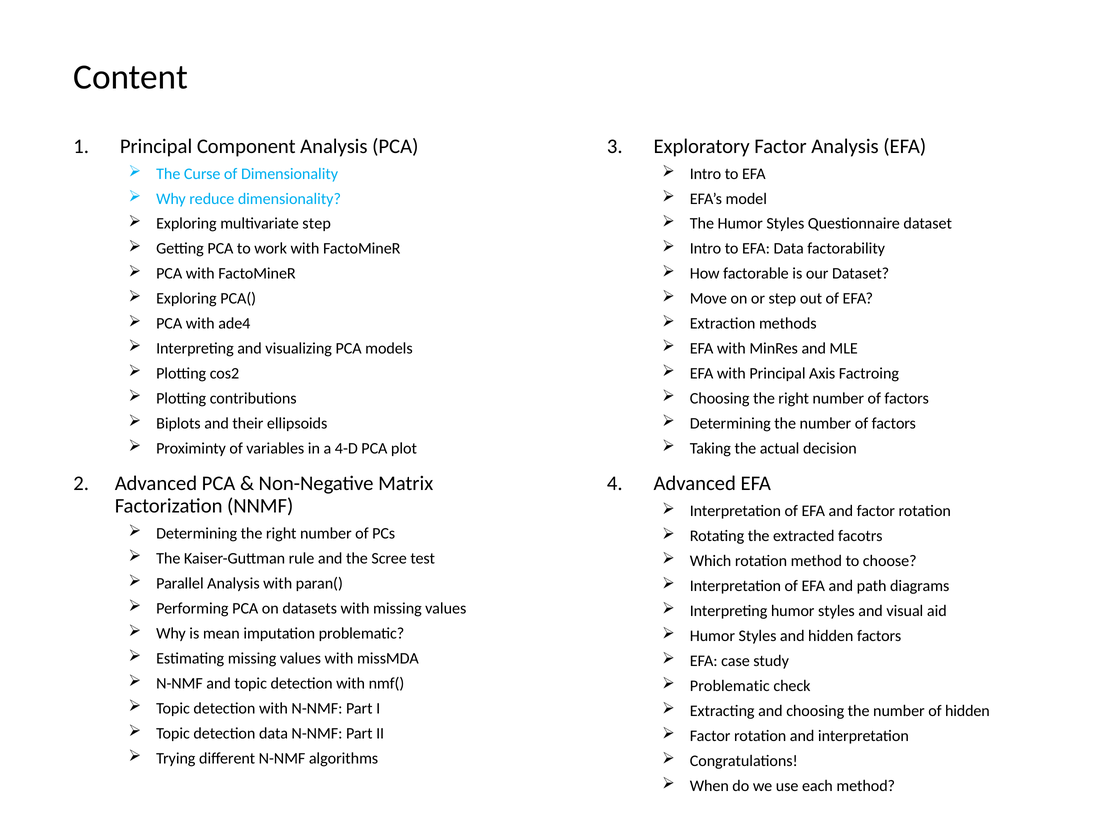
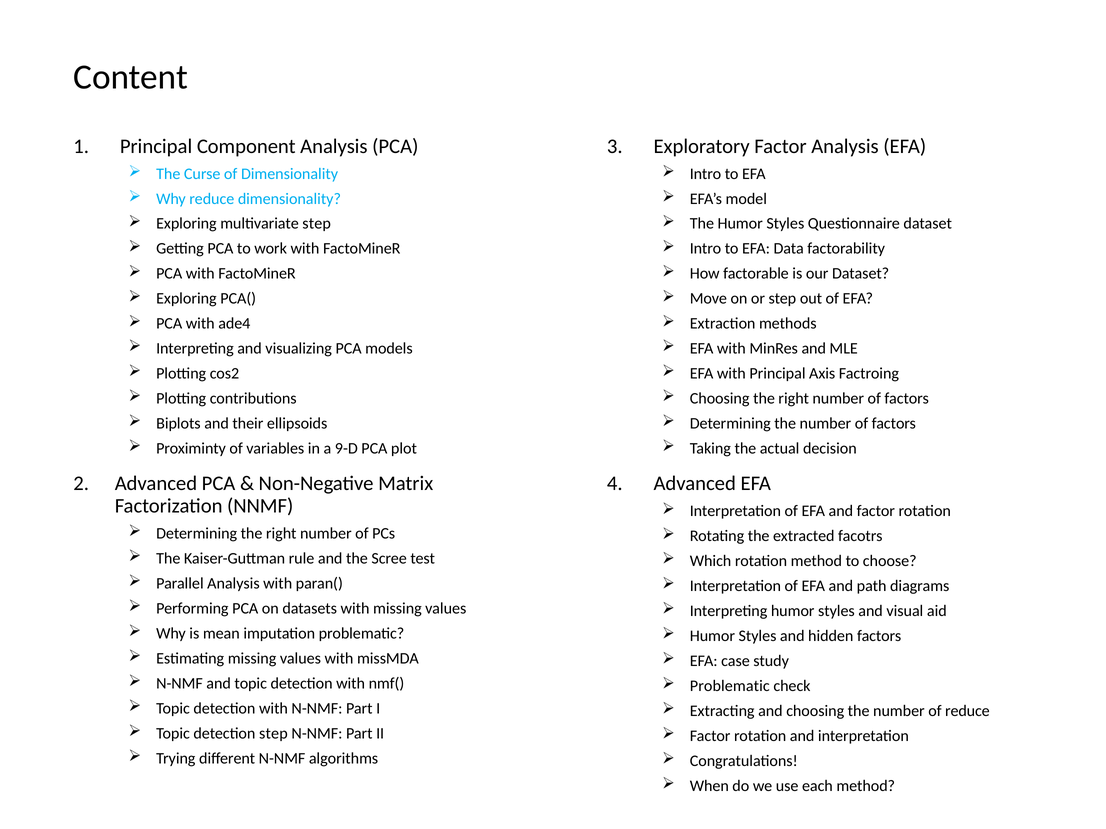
4-D: 4-D -> 9-D
of hidden: hidden -> reduce
detection data: data -> step
